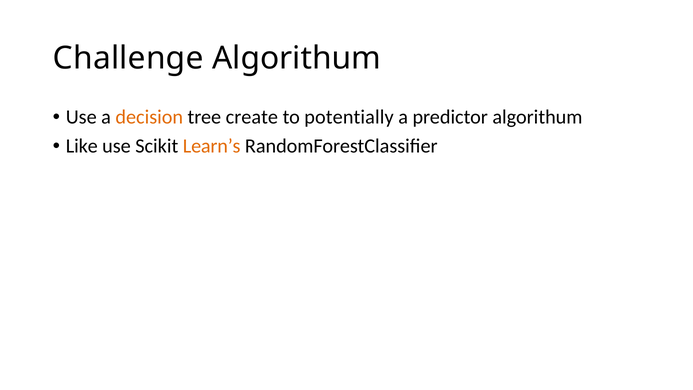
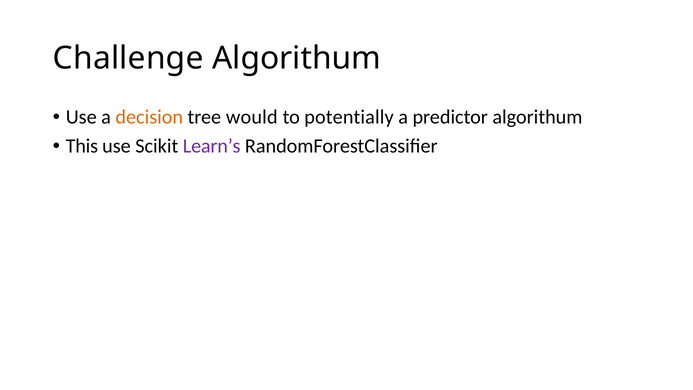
create: create -> would
Like: Like -> This
Learn’s colour: orange -> purple
